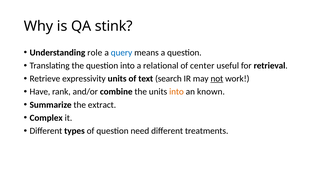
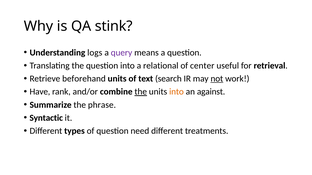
role: role -> logs
query colour: blue -> purple
expressivity: expressivity -> beforehand
the at (141, 92) underline: none -> present
known: known -> against
extract: extract -> phrase
Complex: Complex -> Syntactic
